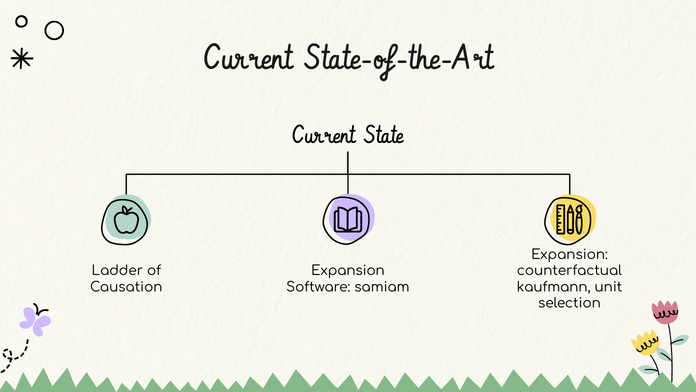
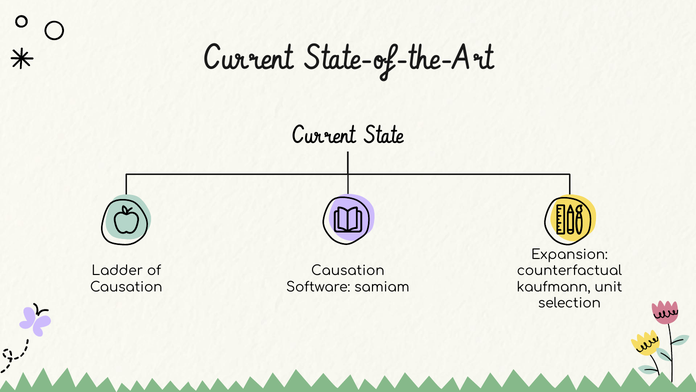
Expansion at (348, 271): Expansion -> Causation
